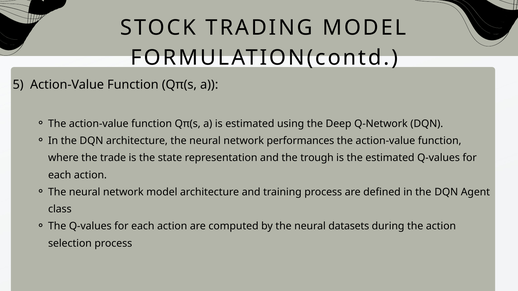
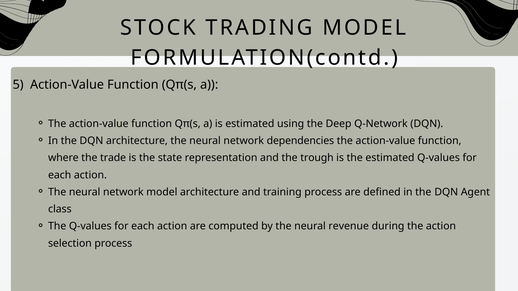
performances: performances -> dependencies
datasets: datasets -> revenue
